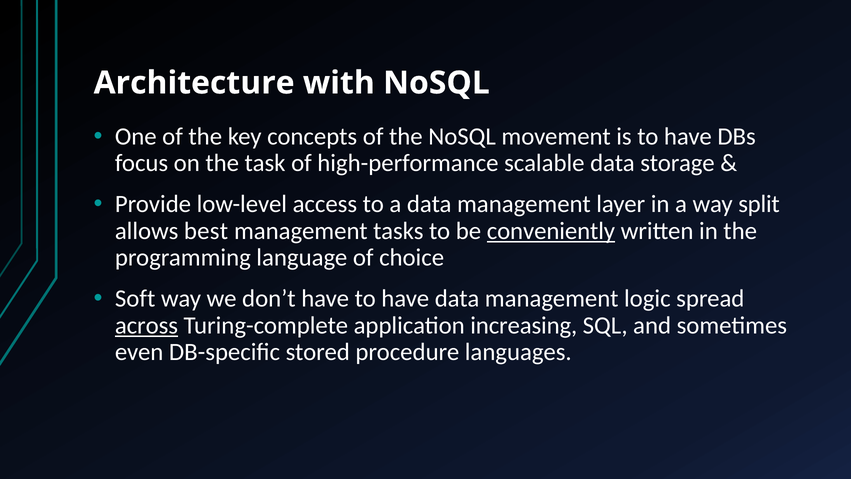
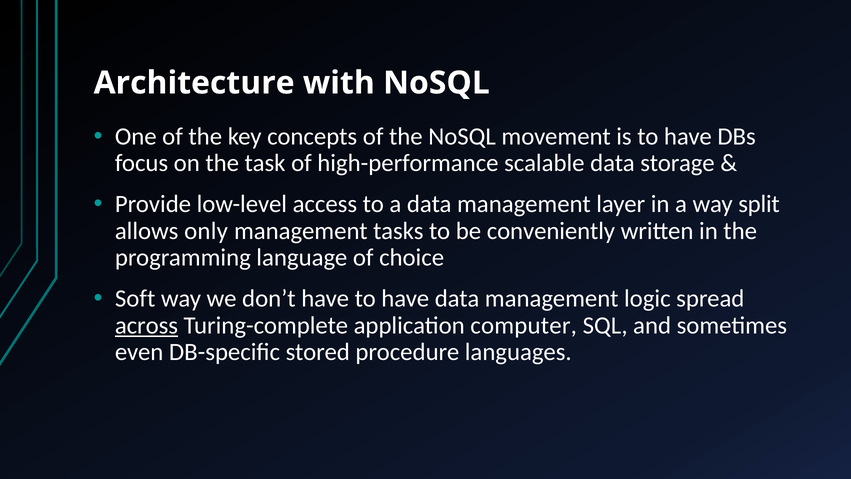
best: best -> only
conveniently underline: present -> none
increasing: increasing -> computer
